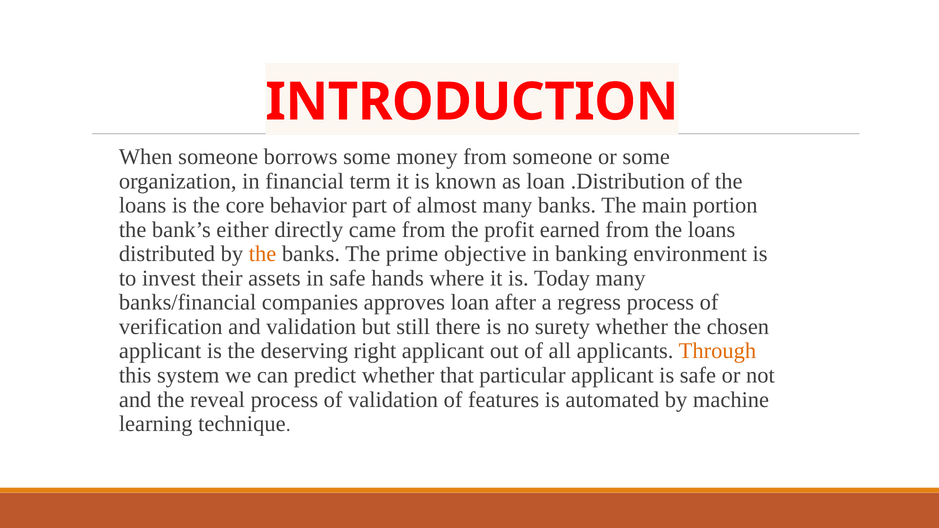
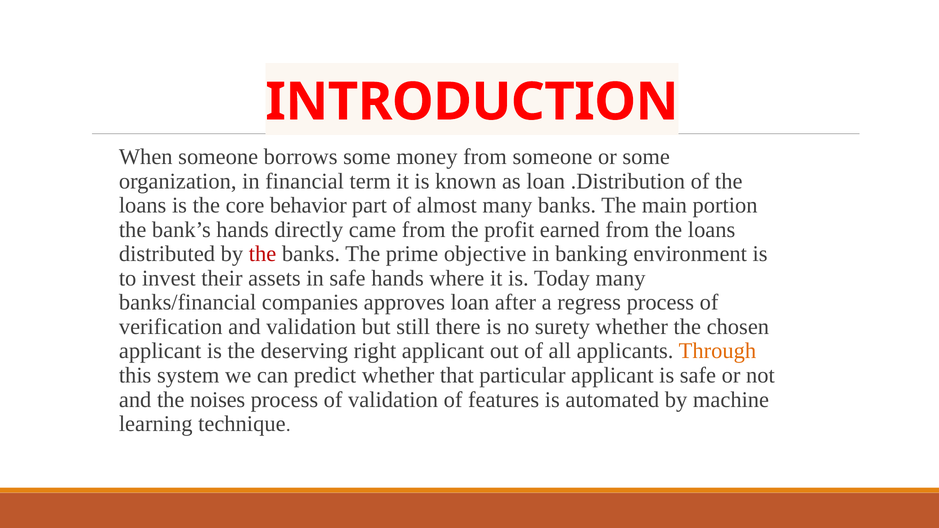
bank’s either: either -> hands
the at (263, 254) colour: orange -> red
reveal: reveal -> noises
